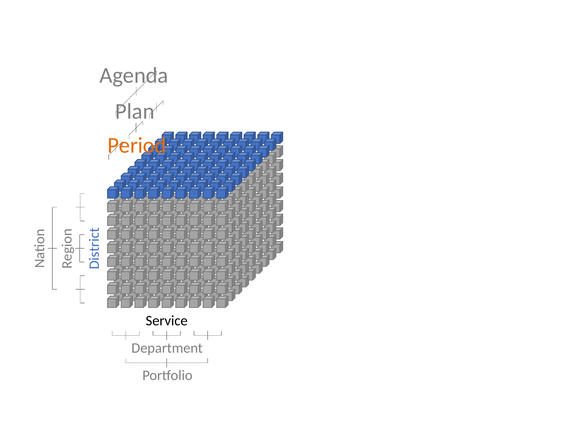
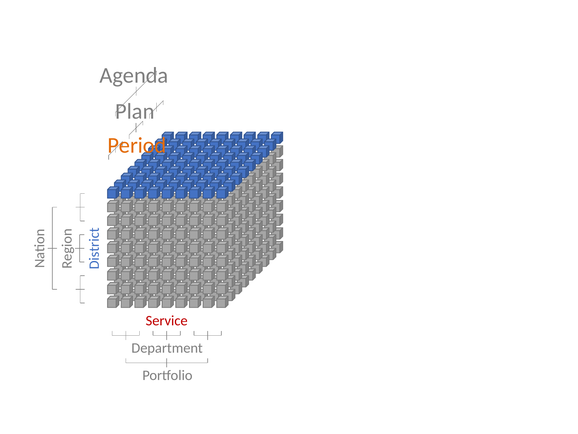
Service colour: black -> red
